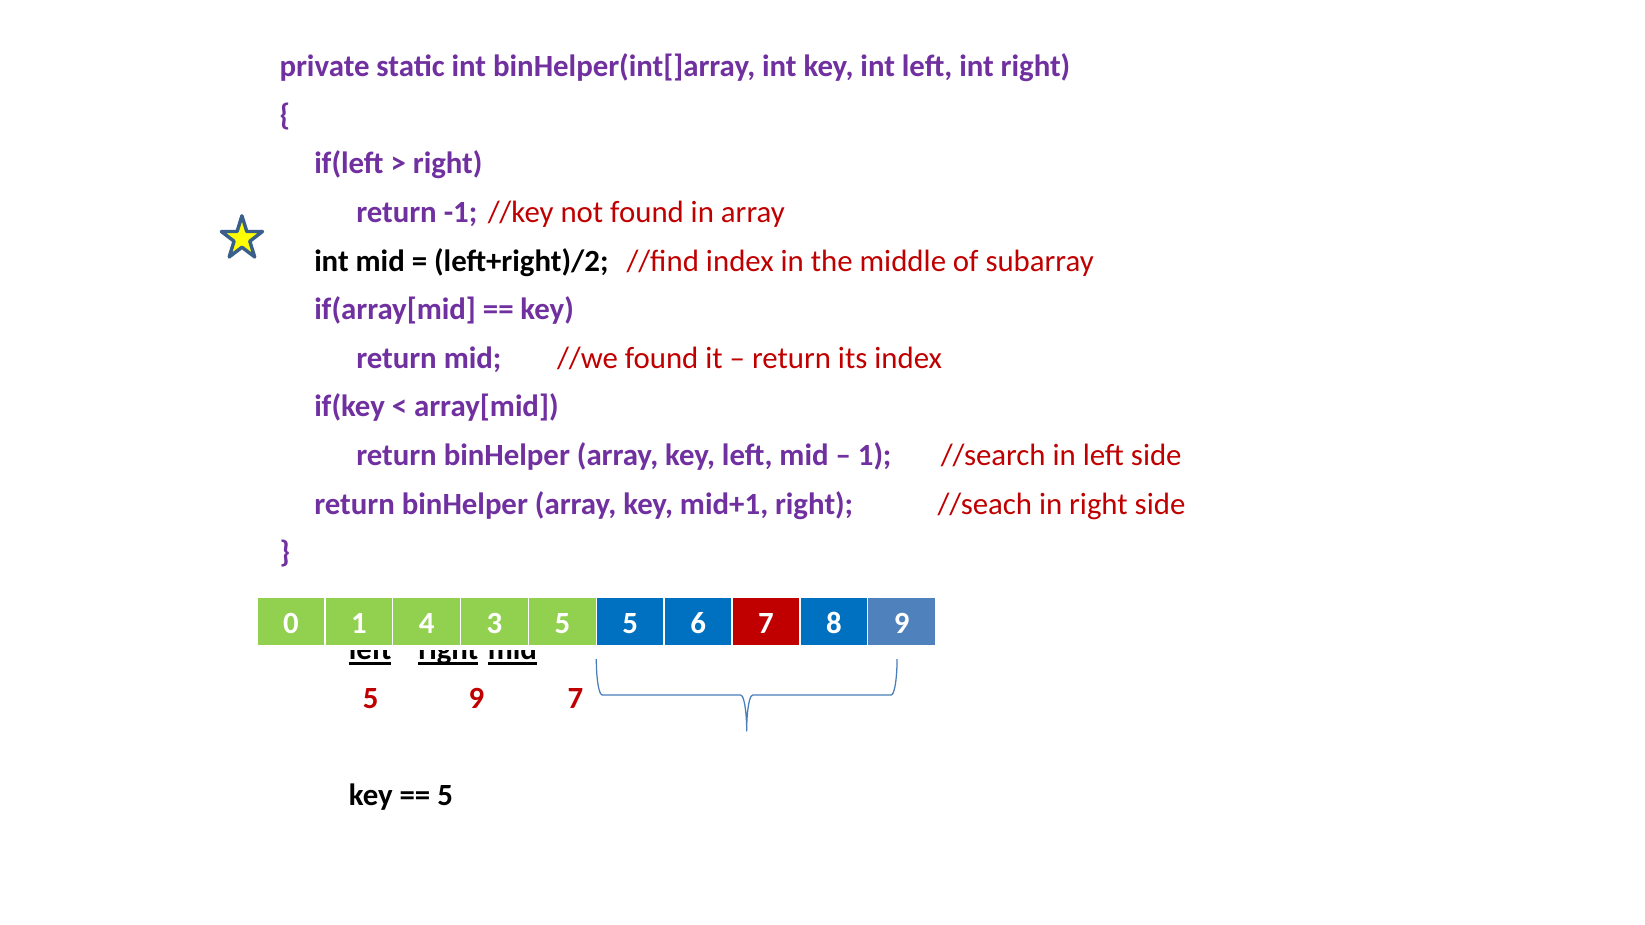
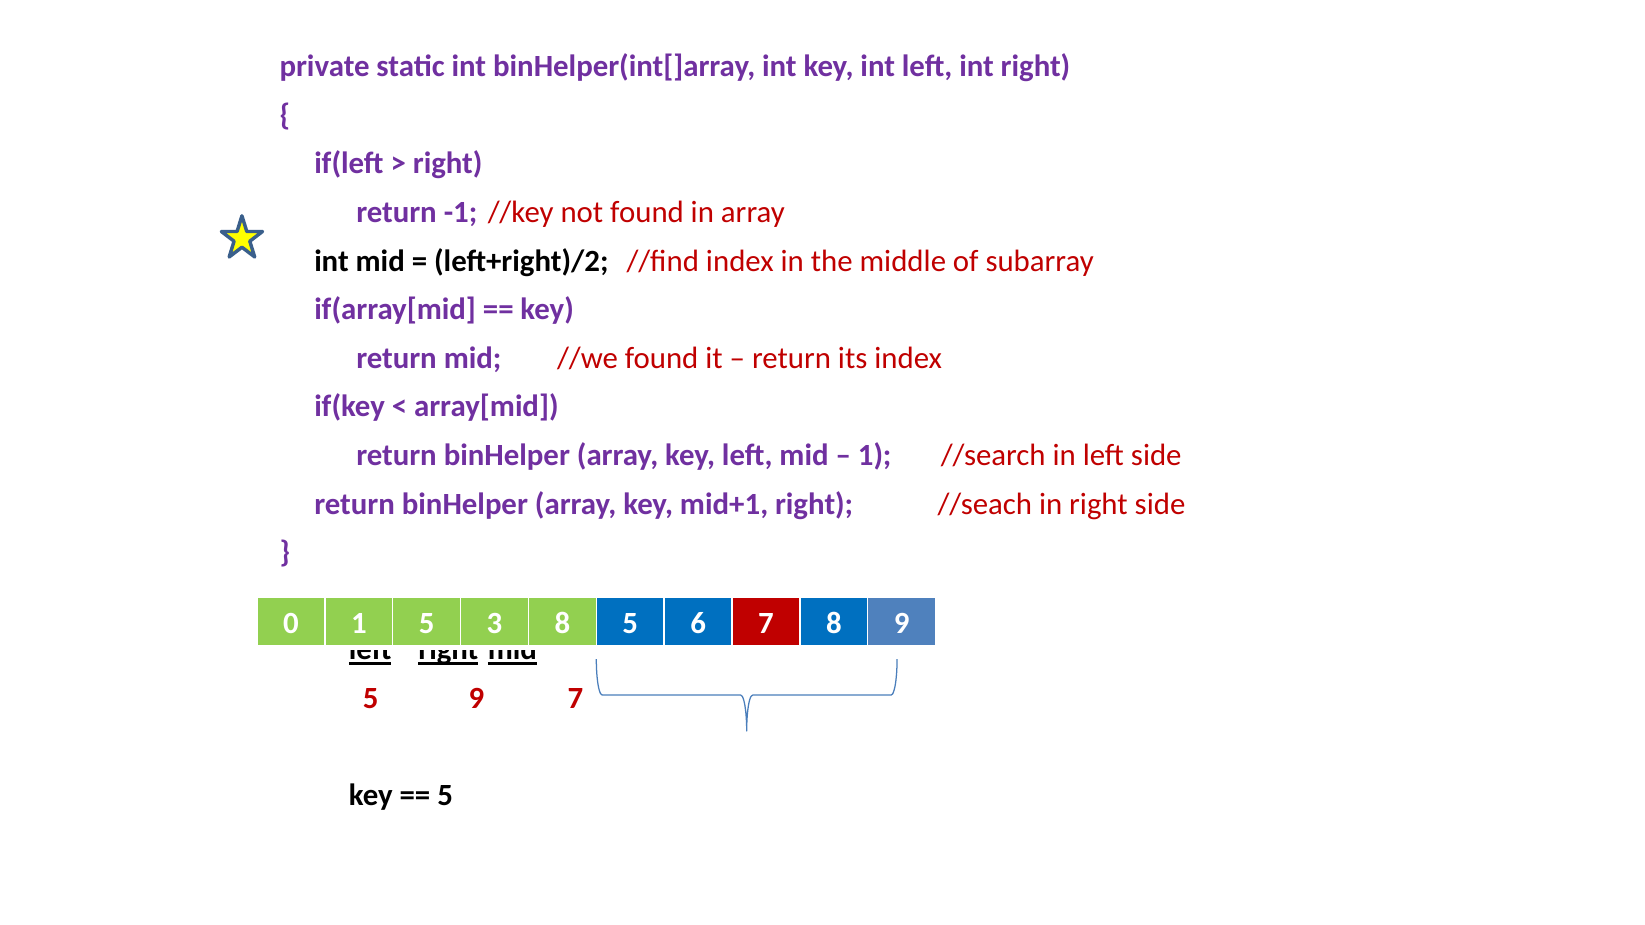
1 4: 4 -> 5
3 5: 5 -> 8
